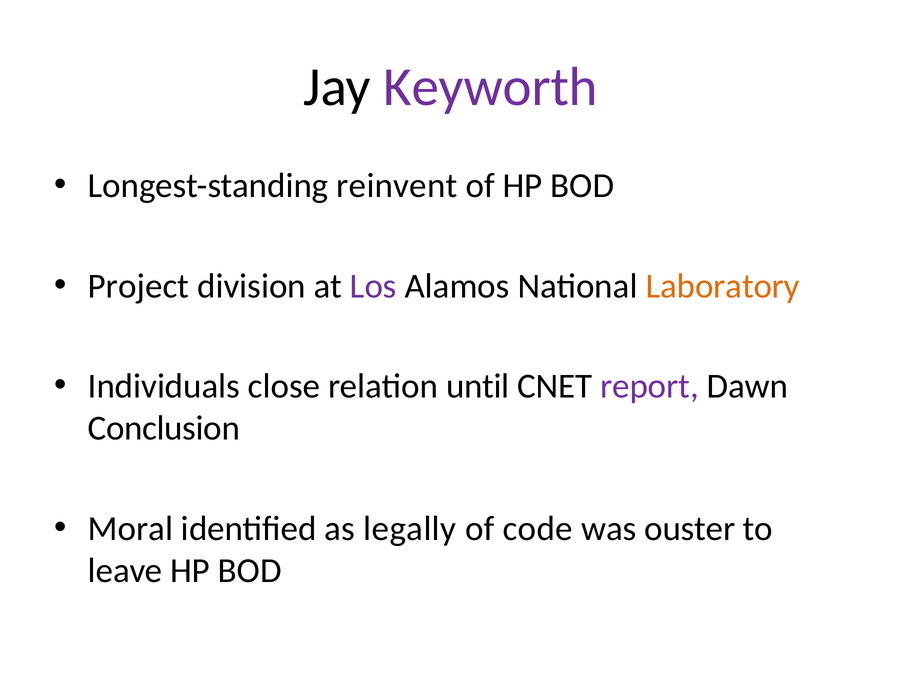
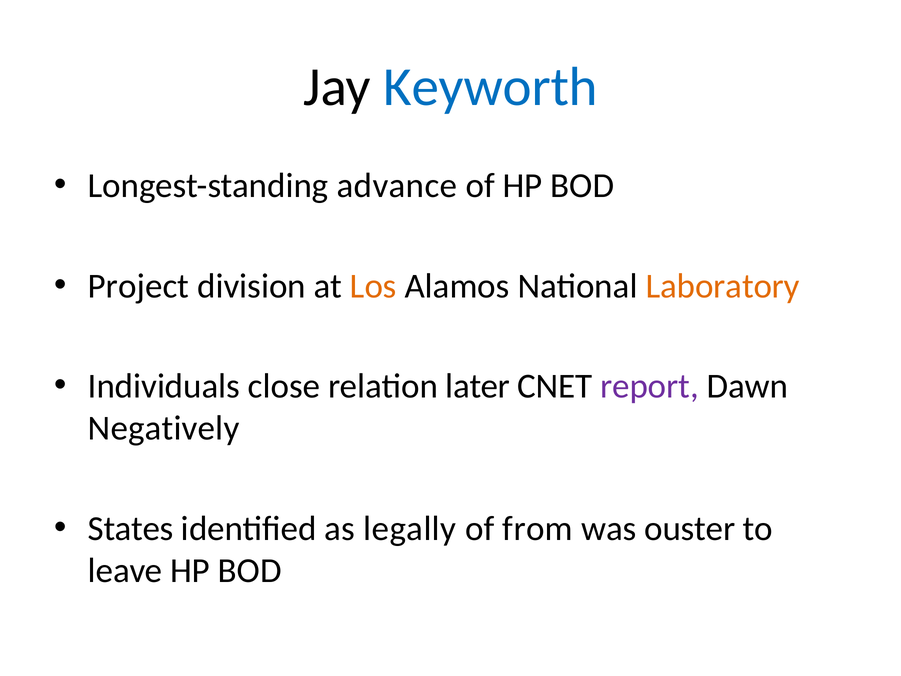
Keyworth colour: purple -> blue
reinvent: reinvent -> advance
Los colour: purple -> orange
until: until -> later
Conclusion: Conclusion -> Negatively
Moral: Moral -> States
code: code -> from
